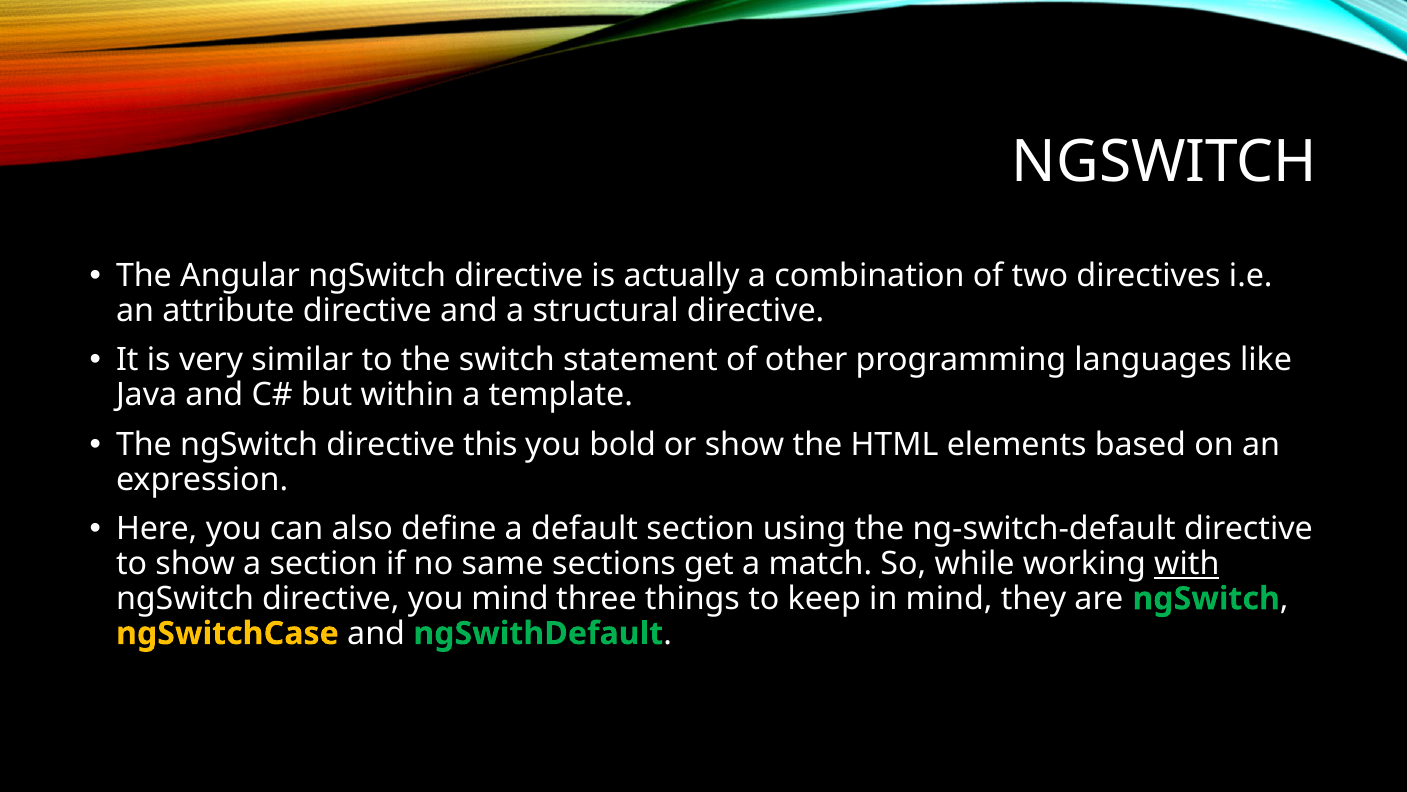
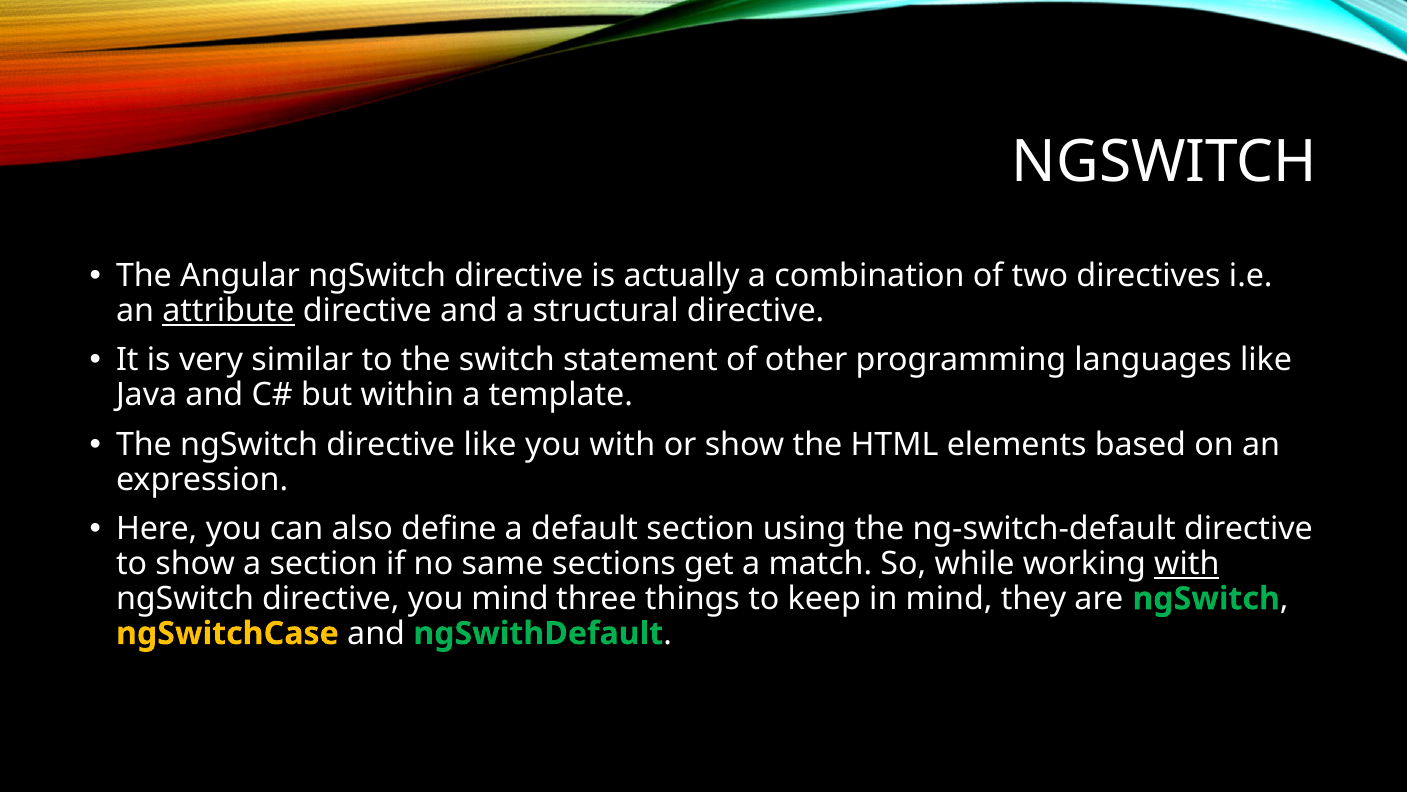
attribute underline: none -> present
directive this: this -> like
you bold: bold -> with
